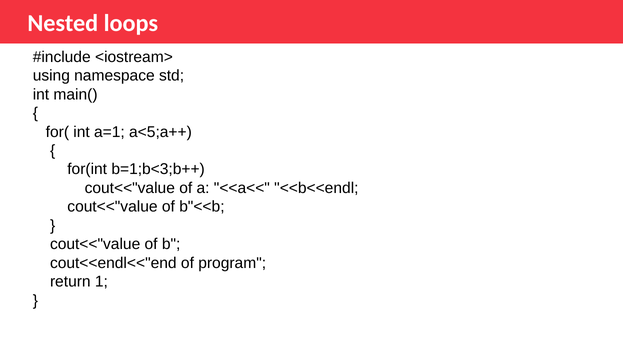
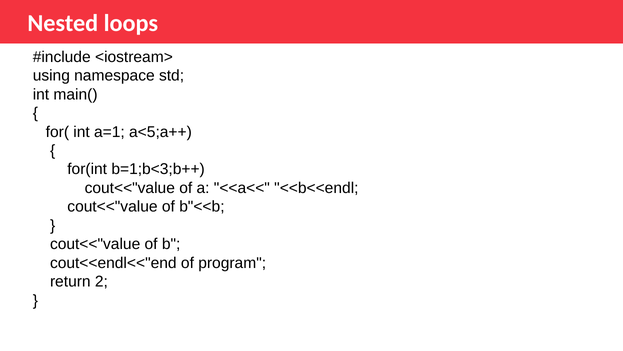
1: 1 -> 2
